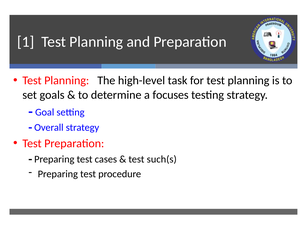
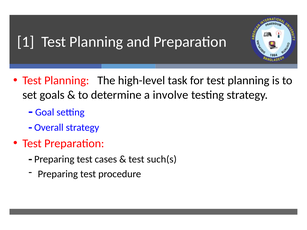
focuses: focuses -> involve
